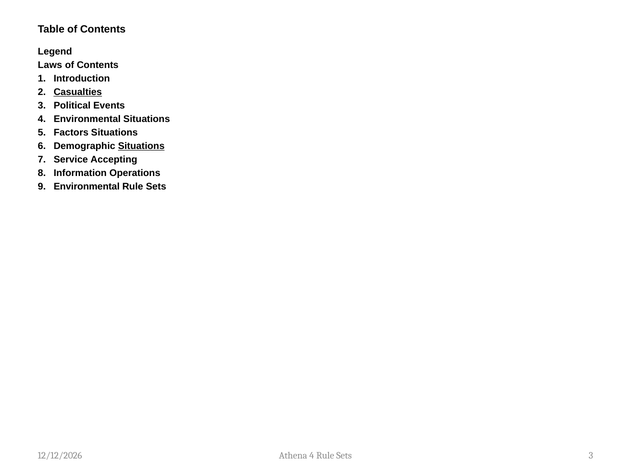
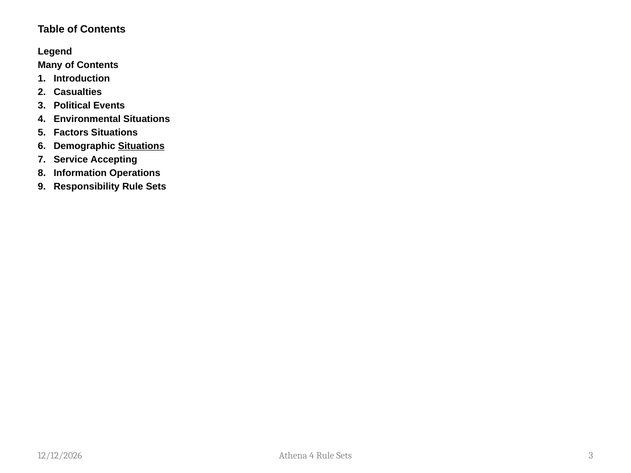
Laws: Laws -> Many
Casualties underline: present -> none
Environmental at (87, 187): Environmental -> Responsibility
